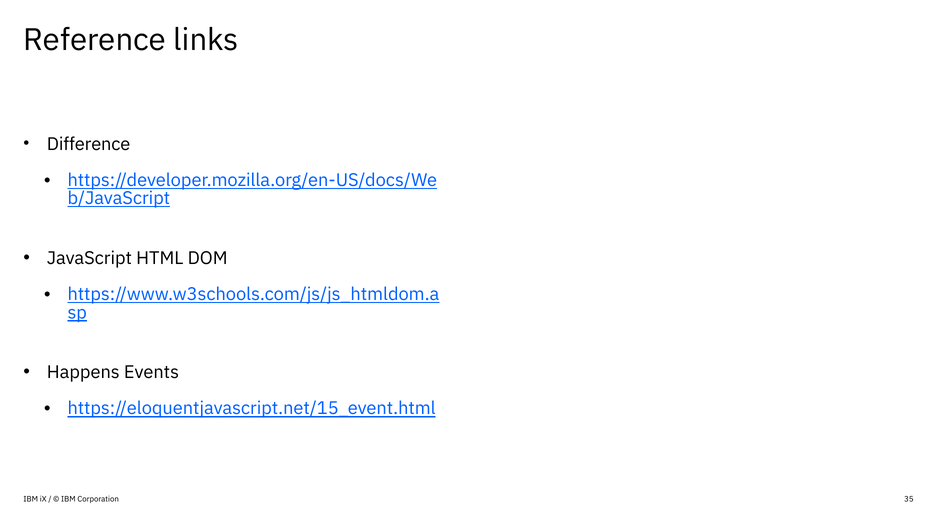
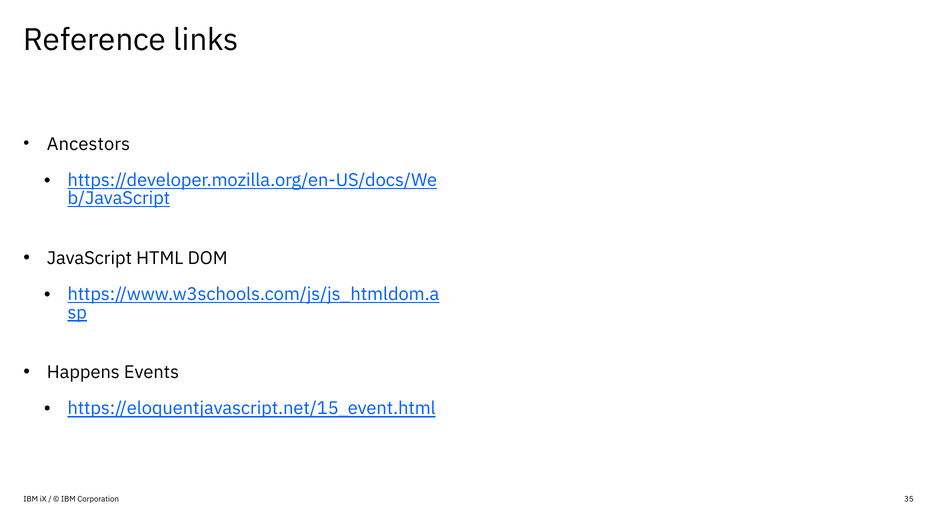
Difference: Difference -> Ancestors
